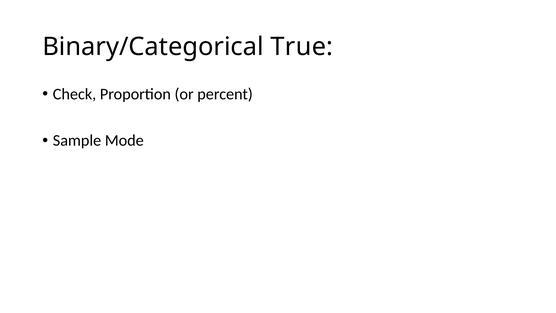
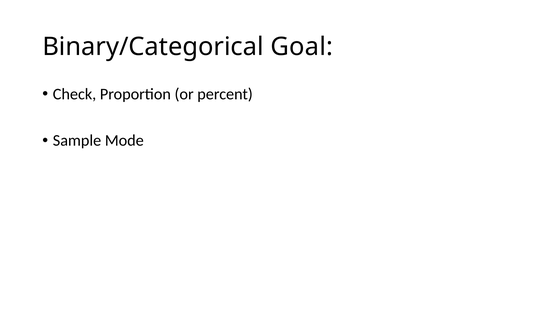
True: True -> Goal
